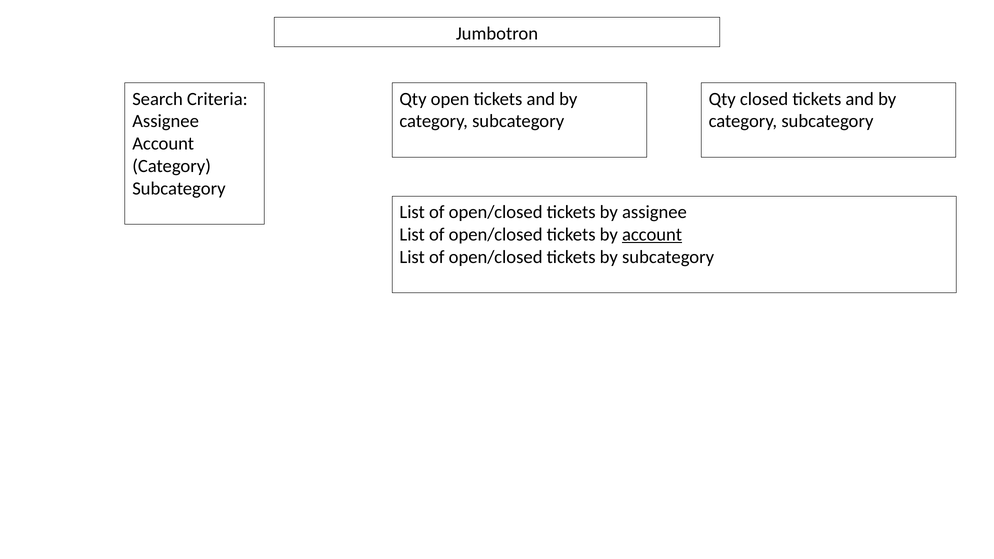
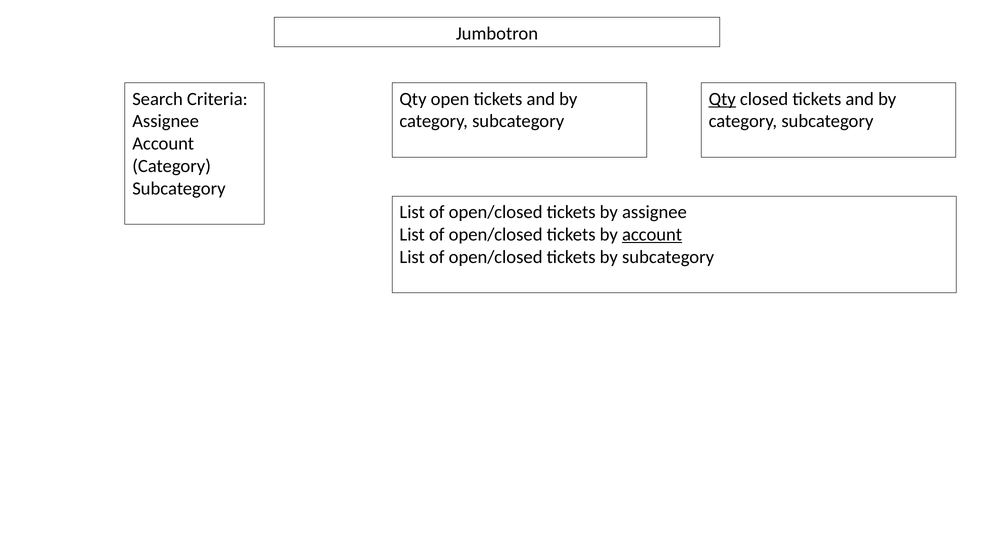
Qty at (722, 99) underline: none -> present
